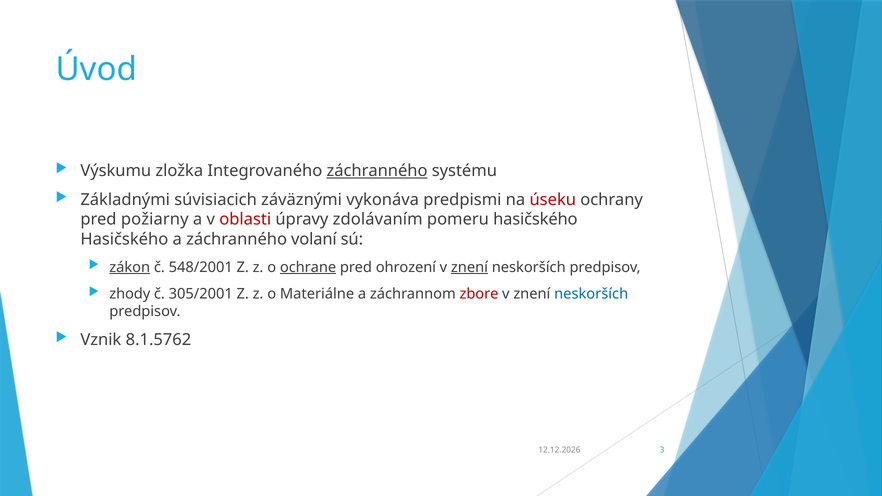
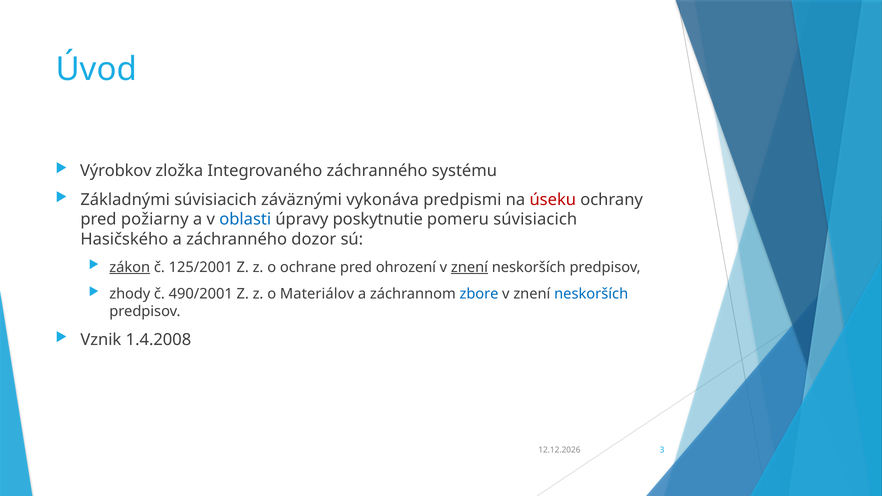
Výskumu: Výskumu -> Výrobkov
záchranného at (377, 171) underline: present -> none
oblasti colour: red -> blue
zdolávaním: zdolávaním -> poskytnutie
pomeru hasičského: hasičského -> súvisiacich
volaní: volaní -> dozor
548/2001: 548/2001 -> 125/2001
ochrane underline: present -> none
305/2001: 305/2001 -> 490/2001
Materiálne: Materiálne -> Materiálov
zbore colour: red -> blue
8.1.5762: 8.1.5762 -> 1.4.2008
